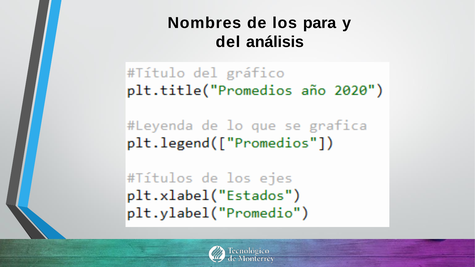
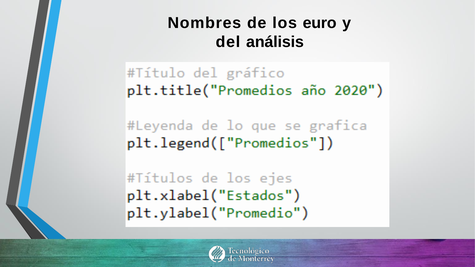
para: para -> euro
